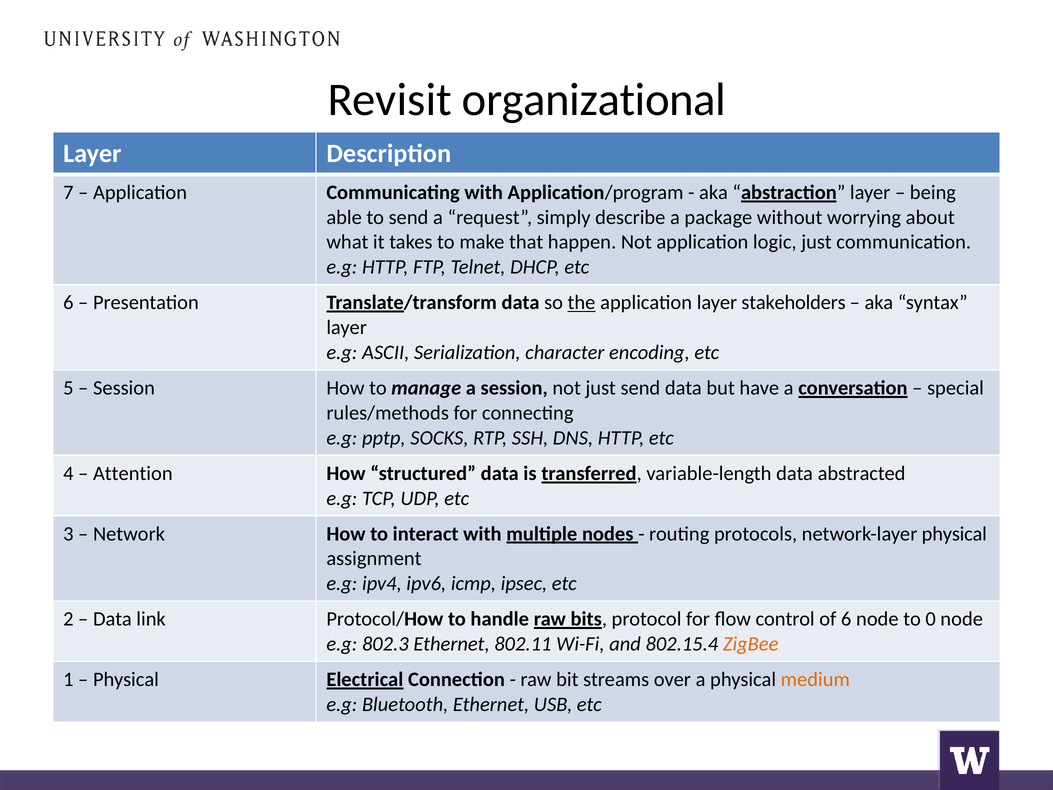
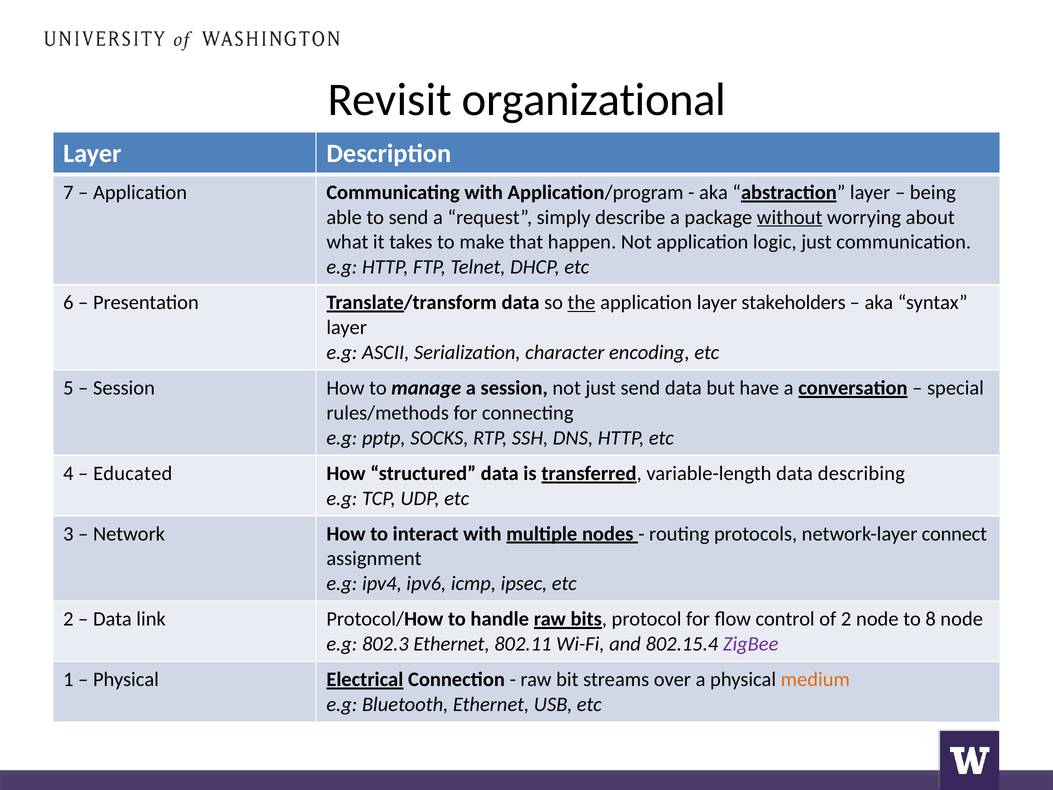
without underline: none -> present
Attention: Attention -> Educated
abstracted: abstracted -> describing
network-layer physical: physical -> connect
of 6: 6 -> 2
0: 0 -> 8
ZigBee colour: orange -> purple
